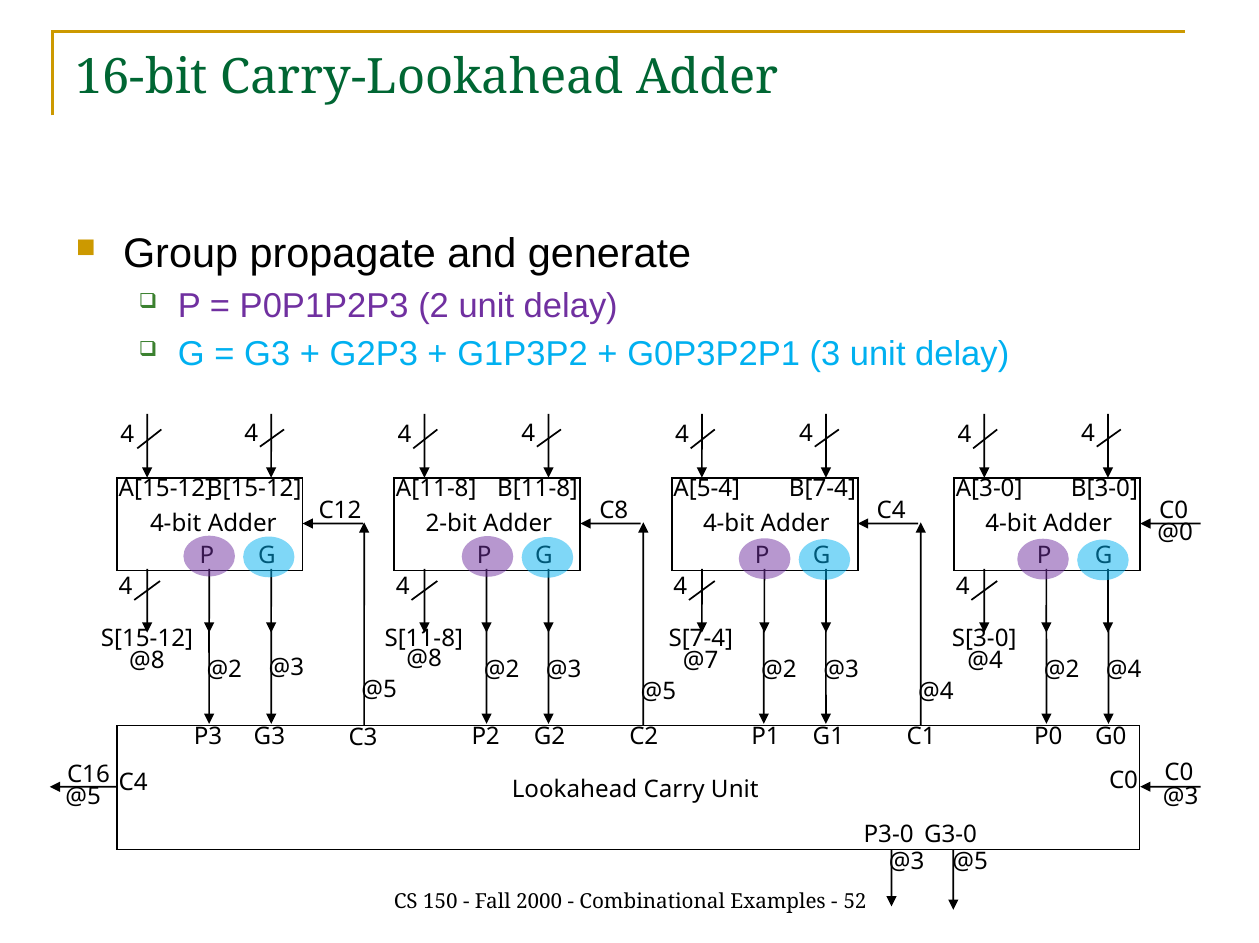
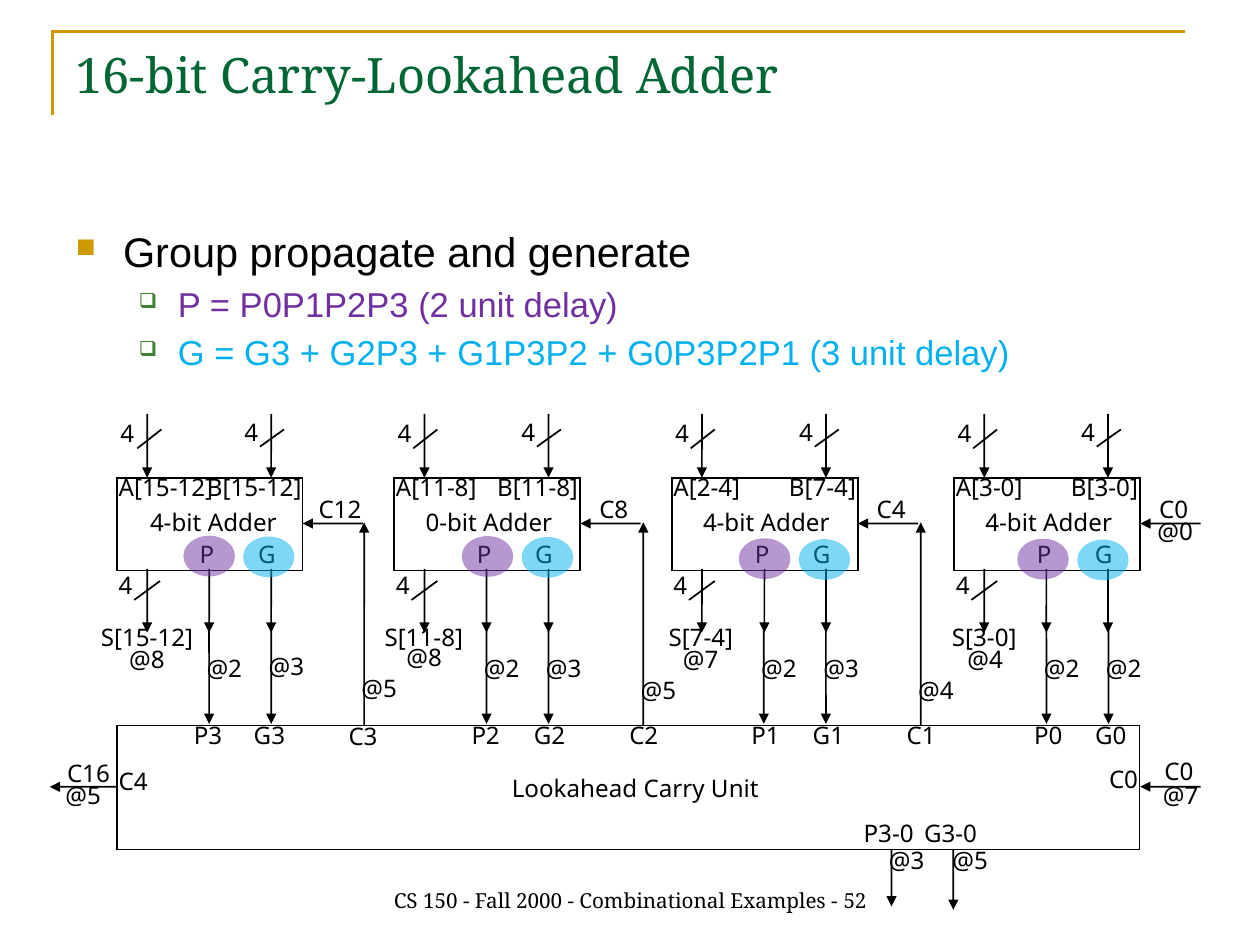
A[5-4: A[5-4 -> A[2-4
2-bit: 2-bit -> 0-bit
@4 at (1124, 669): @4 -> @2
@3 at (1181, 797): @3 -> @7
